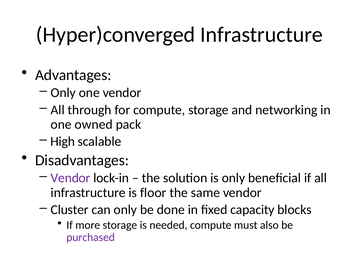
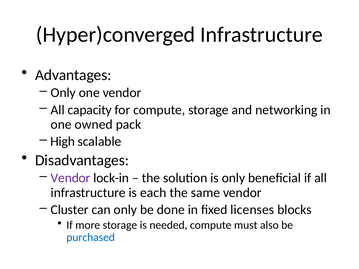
through: through -> capacity
floor: floor -> each
capacity: capacity -> licenses
purchased colour: purple -> blue
